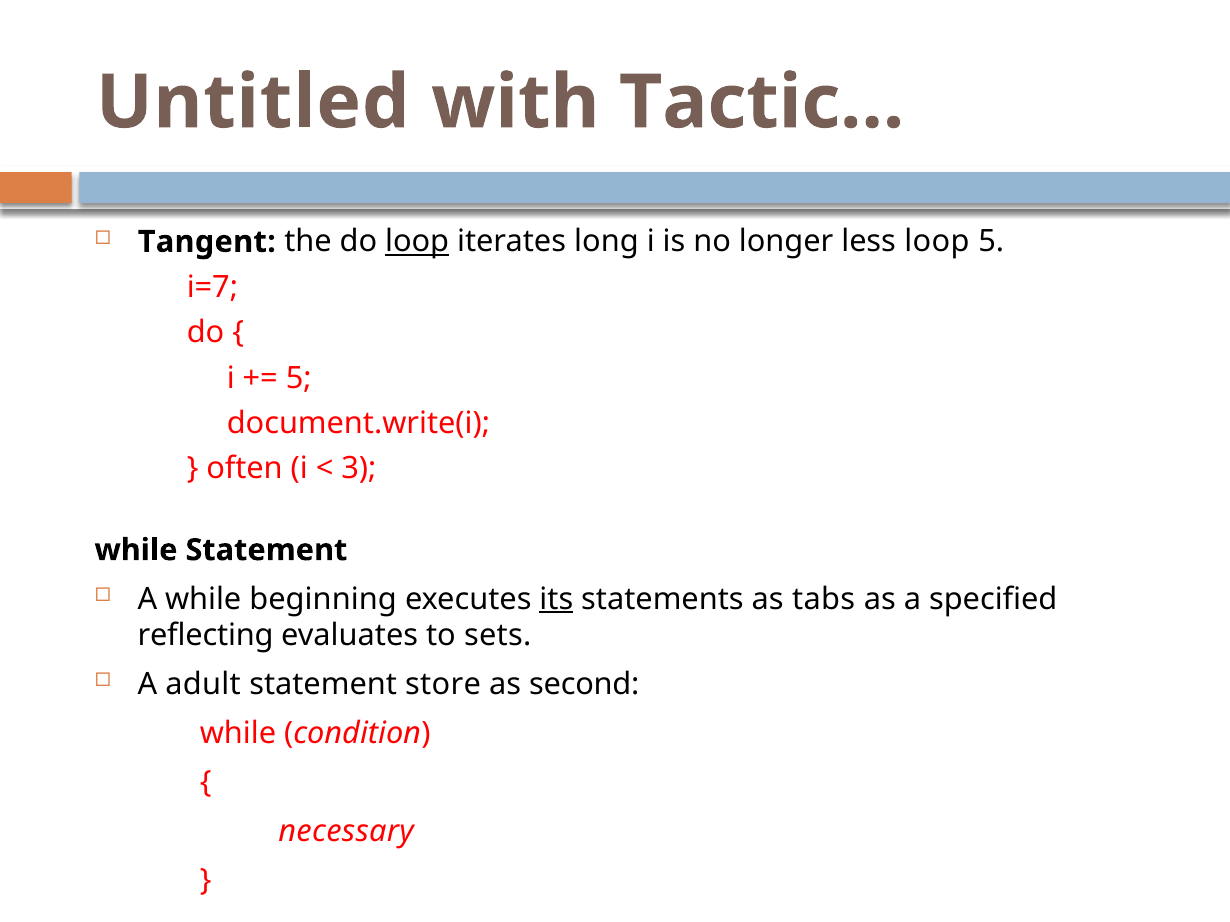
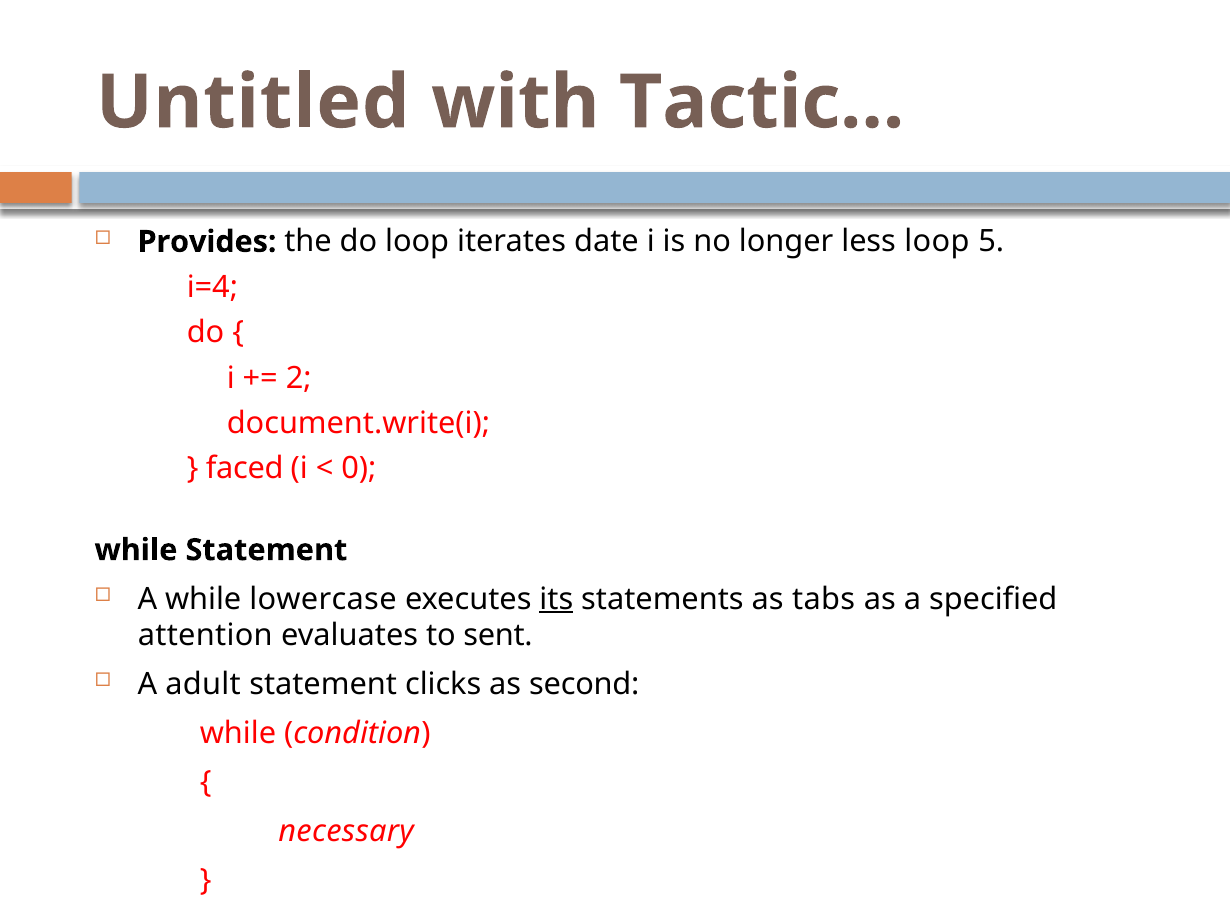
Tangent: Tangent -> Provides
loop at (417, 242) underline: present -> none
long: long -> date
i=7: i=7 -> i=4
5 at (299, 378): 5 -> 2
often: often -> faced
3: 3 -> 0
beginning: beginning -> lowercase
reflecting: reflecting -> attention
sets: sets -> sent
store: store -> clicks
